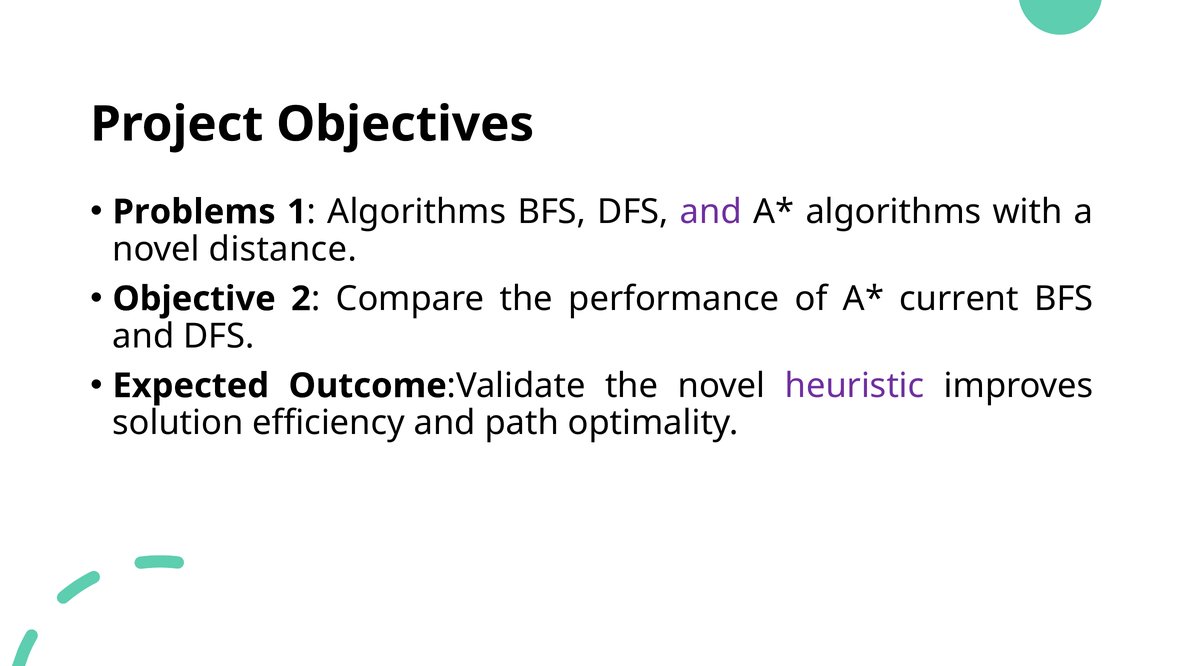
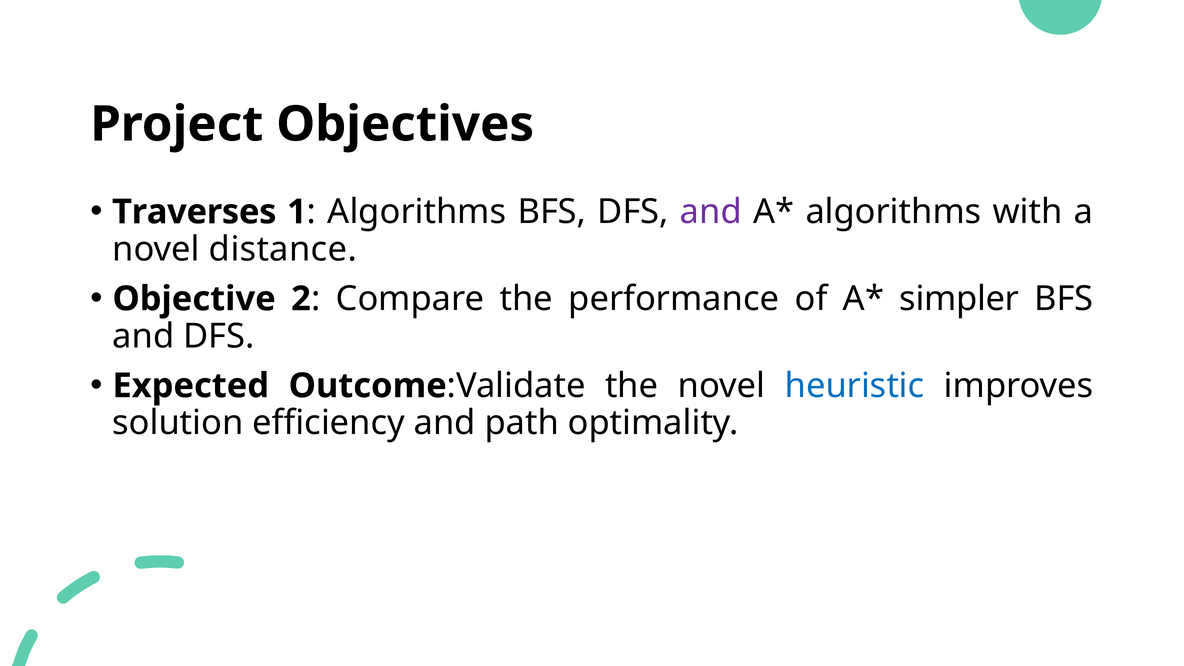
Problems: Problems -> Traverses
current: current -> simpler
heuristic colour: purple -> blue
